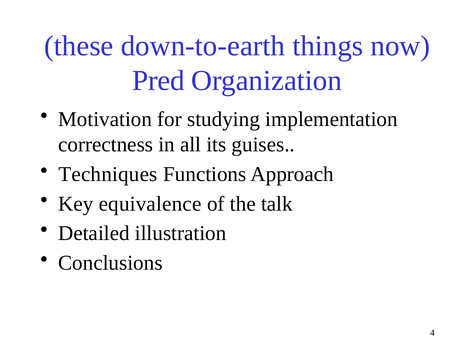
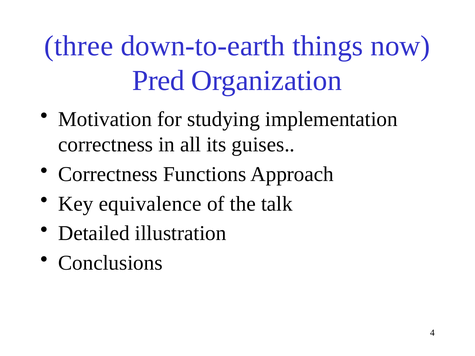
these: these -> three
Techniques at (108, 174): Techniques -> Correctness
